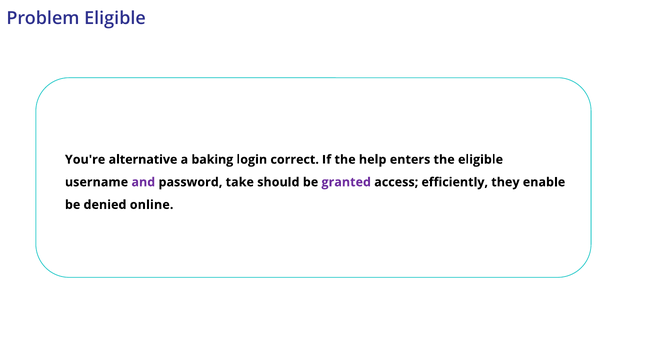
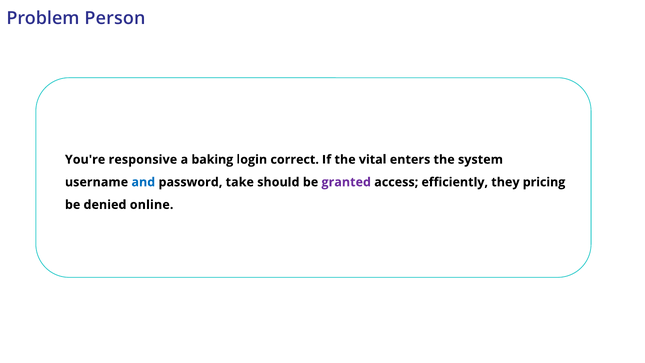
Problem Eligible: Eligible -> Person
alternative: alternative -> responsive
help: help -> vital
the eligible: eligible -> system
and colour: purple -> blue
enable: enable -> pricing
